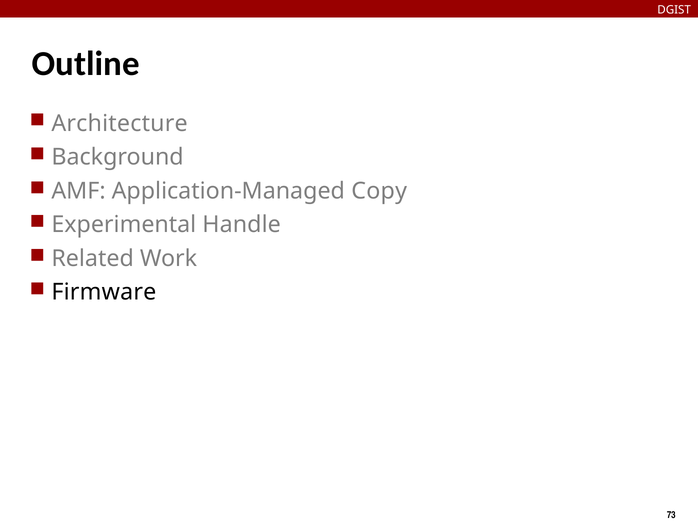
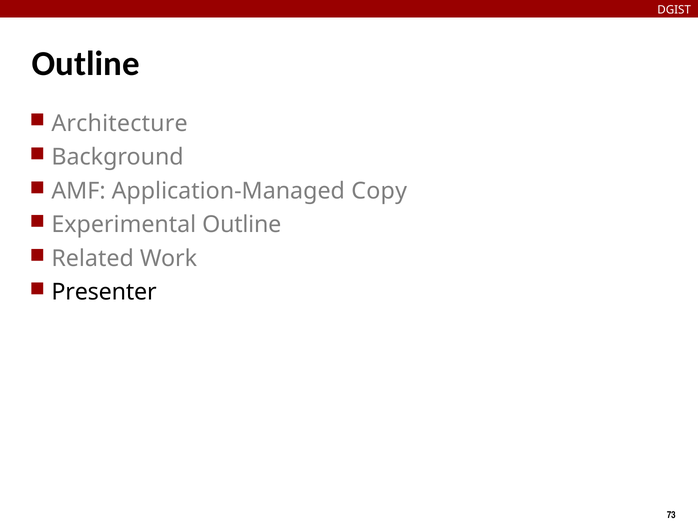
Experimental Handle: Handle -> Outline
Firmware: Firmware -> Presenter
